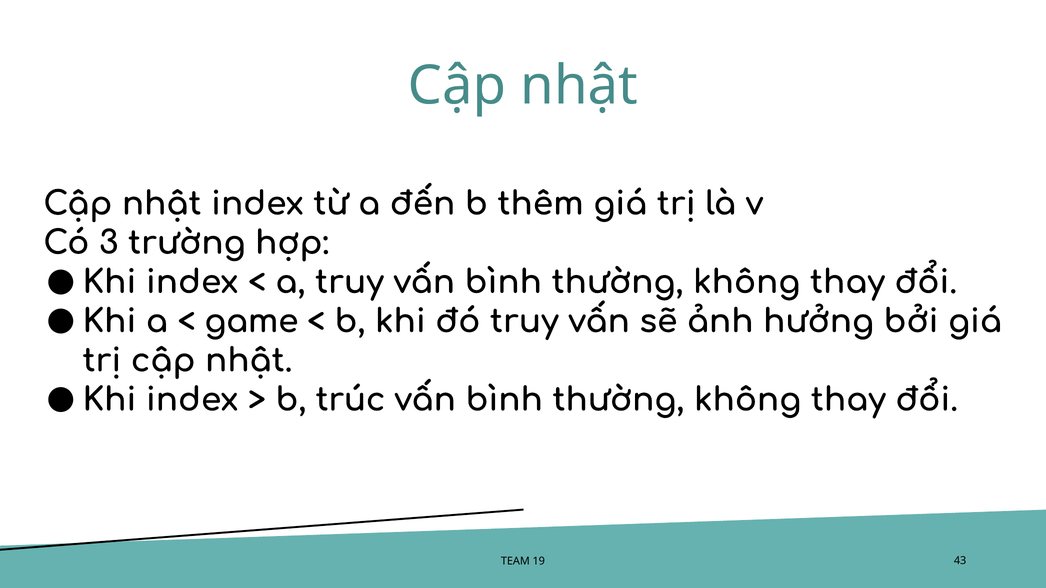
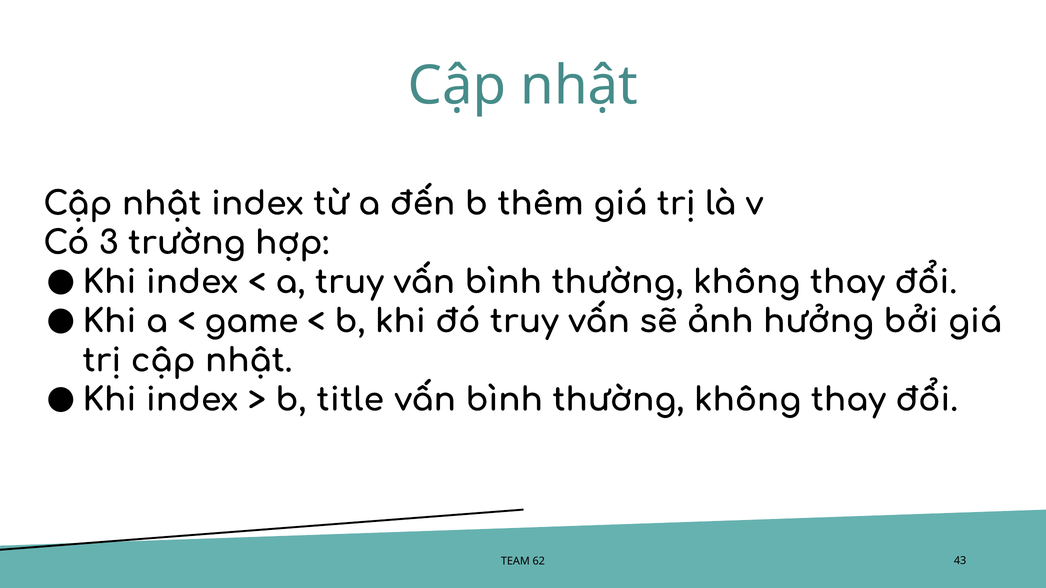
trúc: trúc -> title
19: 19 -> 62
